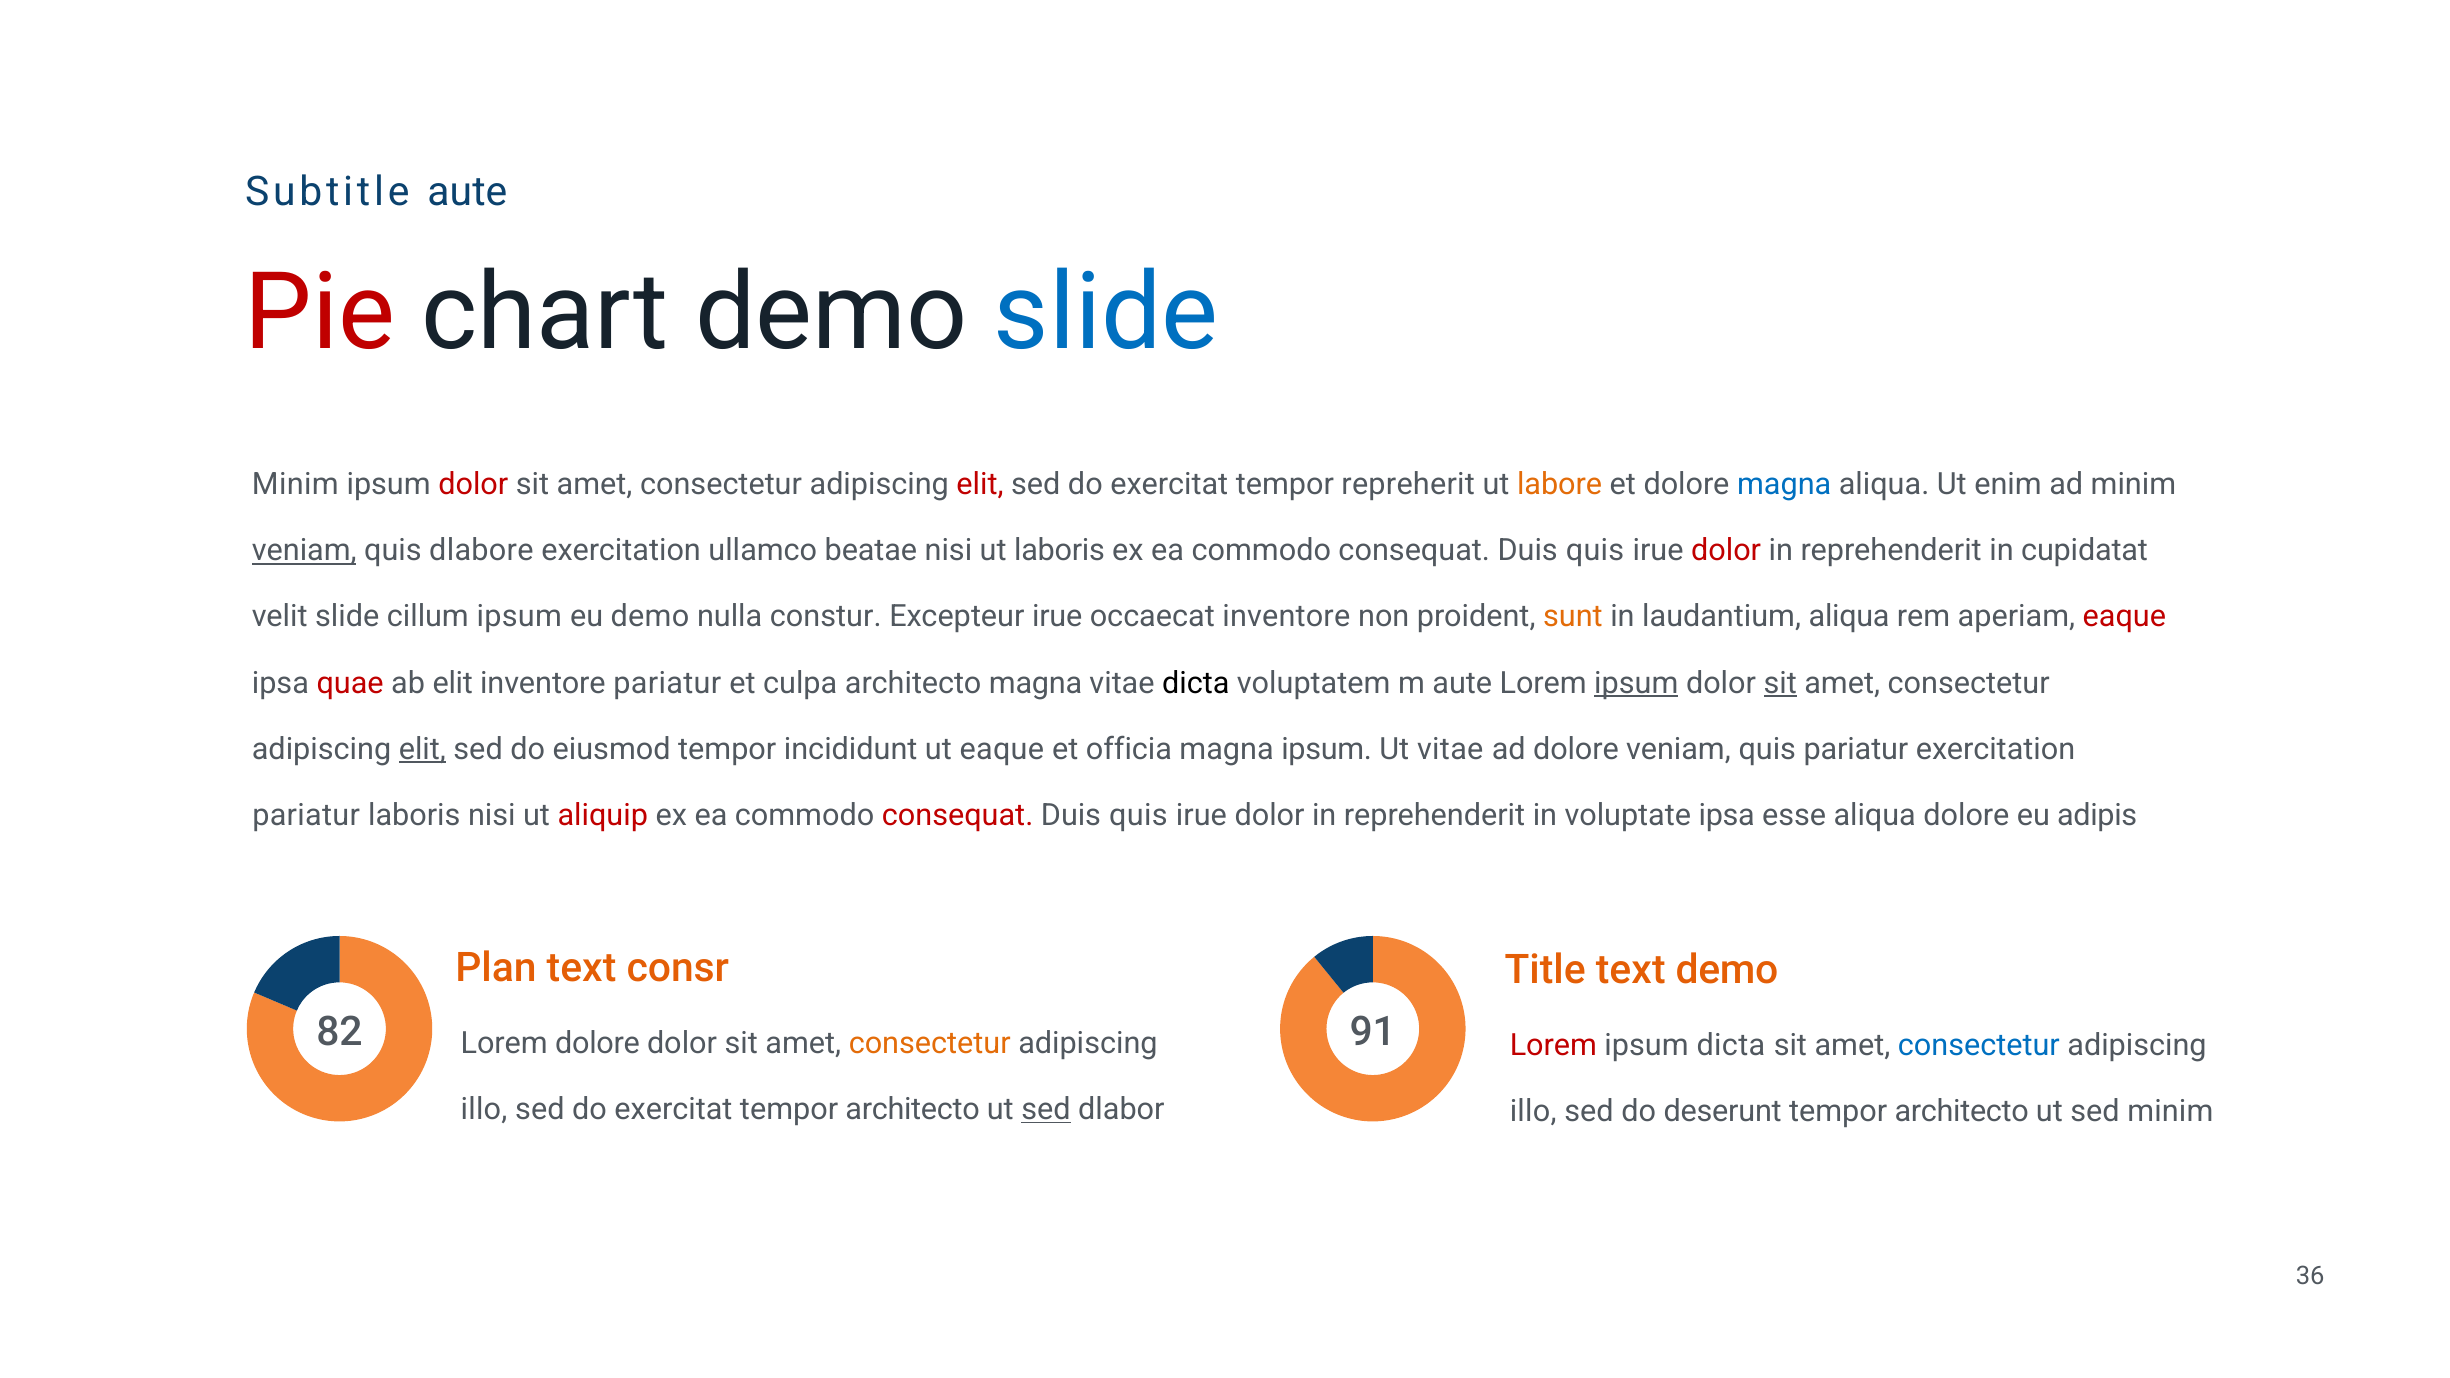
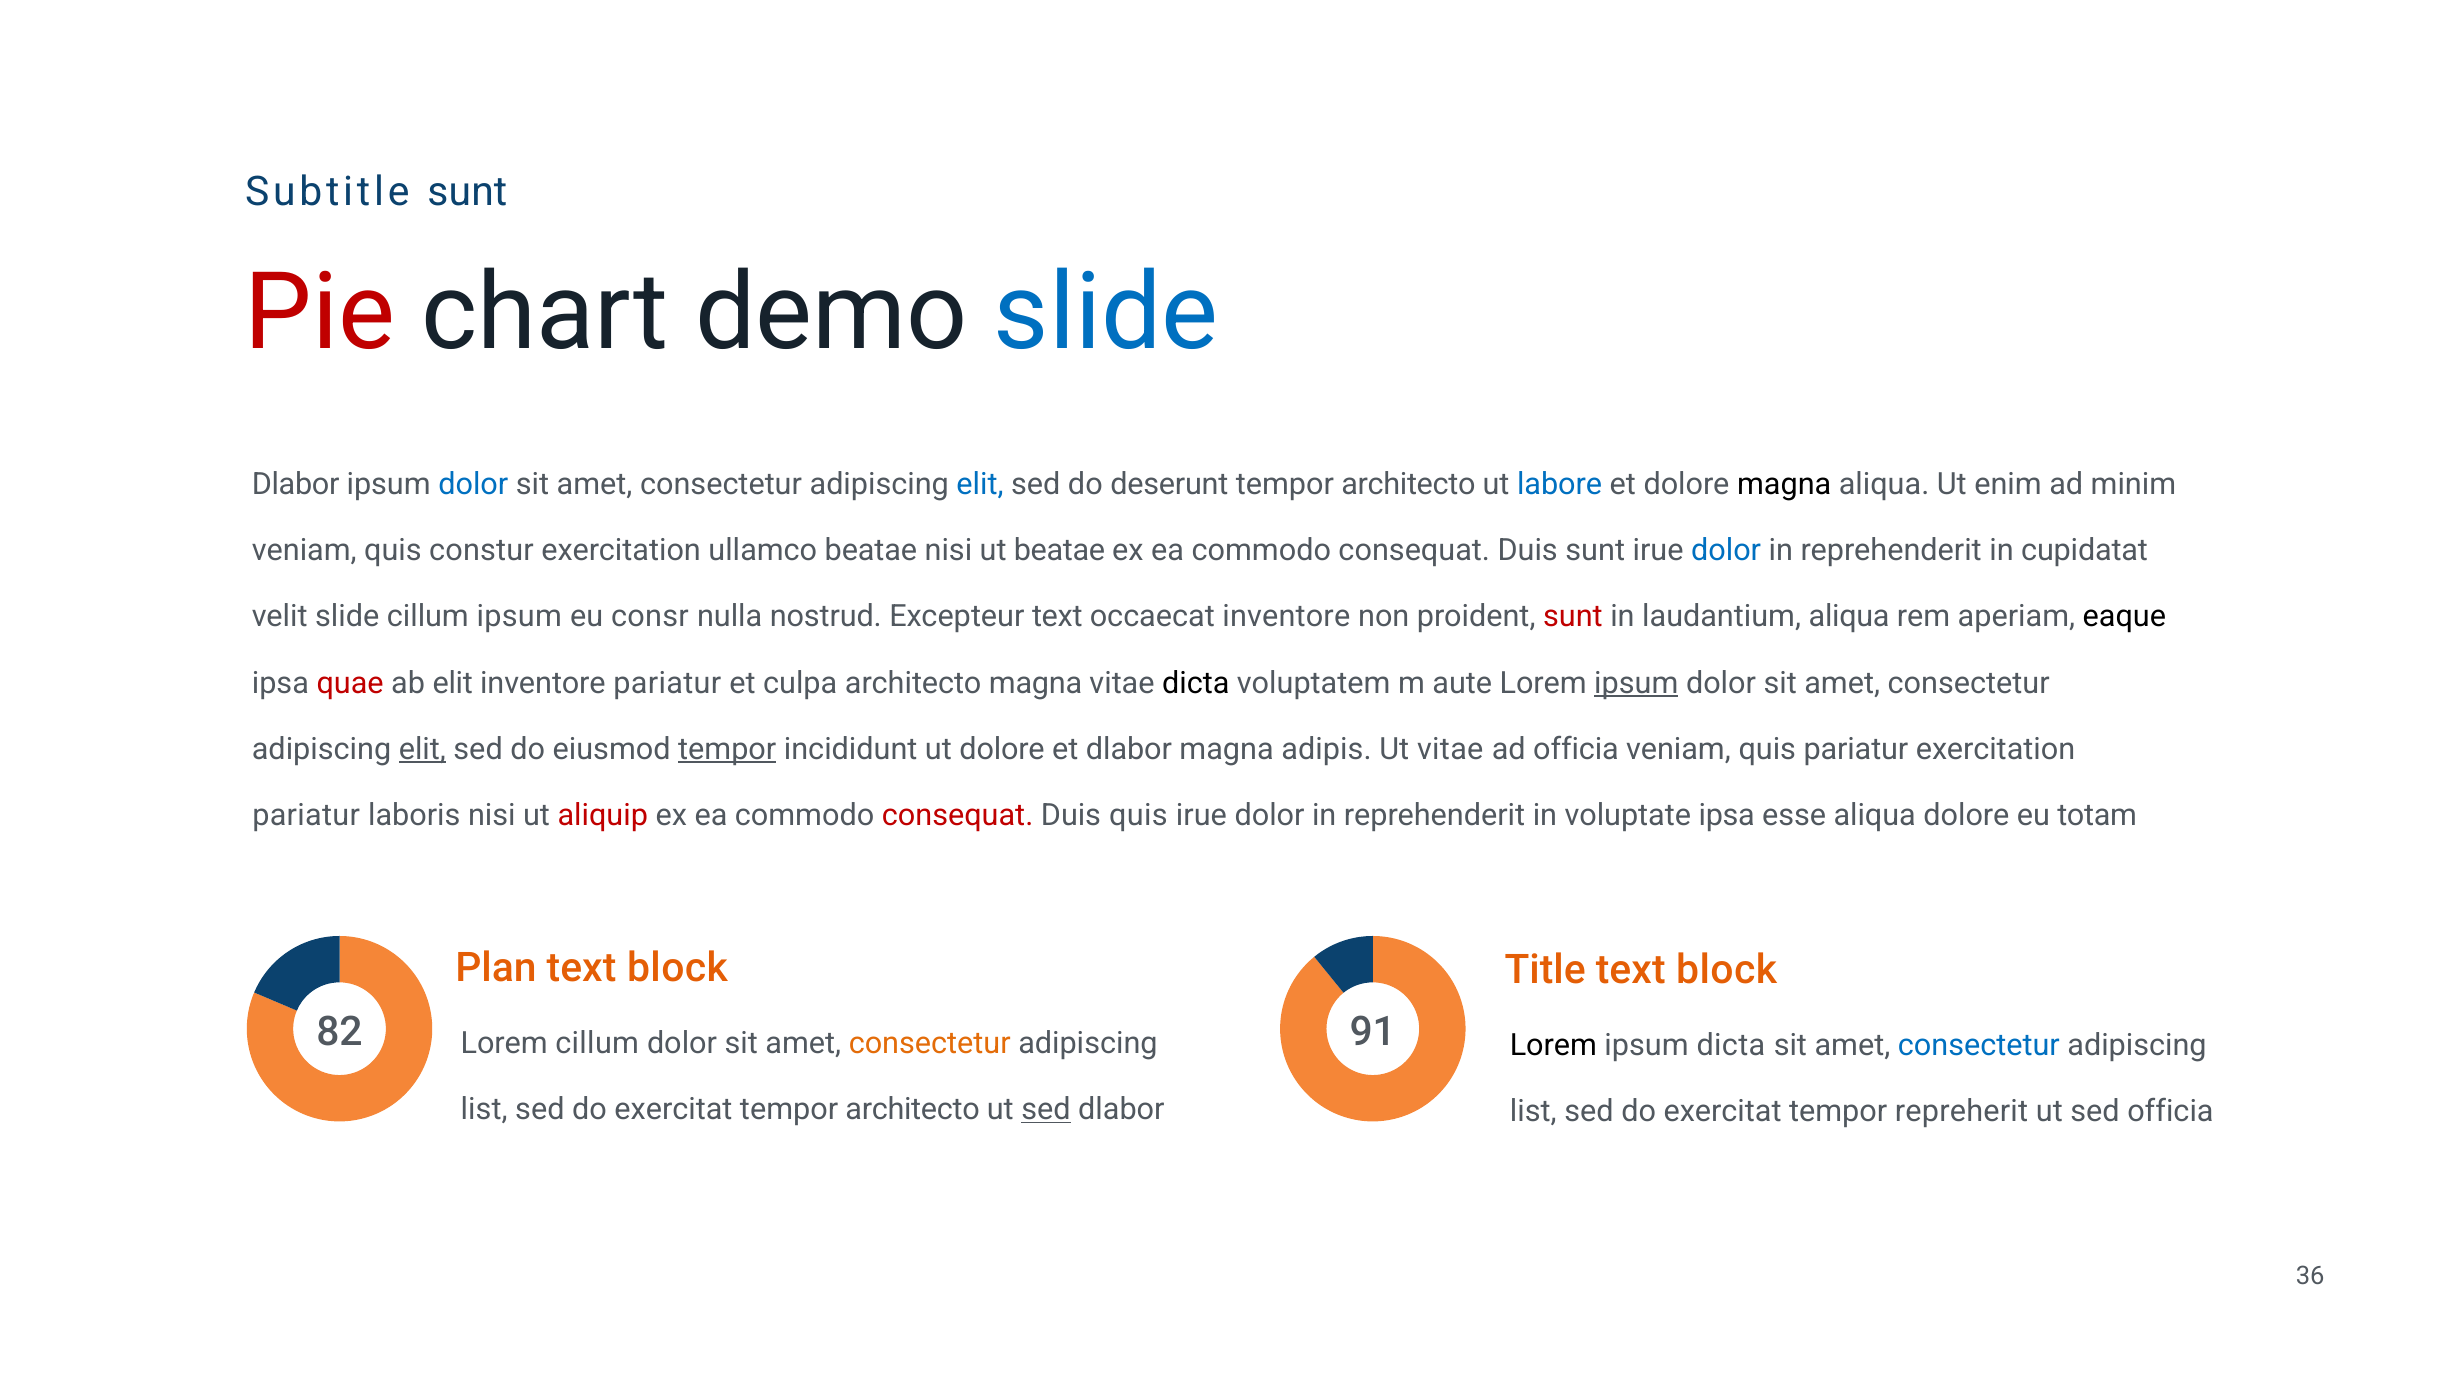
Subtitle aute: aute -> sunt
Minim at (295, 485): Minim -> Dlabor
dolor at (473, 485) colour: red -> blue
elit at (980, 485) colour: red -> blue
exercitat at (1169, 485): exercitat -> deserunt
repreherit at (1408, 485): repreherit -> architecto
labore colour: orange -> blue
magna at (1784, 485) colour: blue -> black
veniam at (304, 551) underline: present -> none
dlabore: dlabore -> constur
ut laboris: laboris -> beatae
quis at (1595, 551): quis -> sunt
dolor at (1726, 551) colour: red -> blue
eu demo: demo -> consr
constur: constur -> nostrud
Excepteur irue: irue -> text
sunt at (1573, 617) colour: orange -> red
eaque at (2124, 617) colour: red -> black
sit at (1780, 683) underline: present -> none
tempor at (727, 749) underline: none -> present
ut eaque: eaque -> dolore
et officia: officia -> dlabor
magna ipsum: ipsum -> adipis
ad dolore: dolore -> officia
adipis: adipis -> totam
consr at (678, 968): consr -> block
Title text demo: demo -> block
Lorem at (1553, 1046) colour: red -> black
Lorem dolore: dolore -> cillum
illo at (484, 1109): illo -> list
illo at (1533, 1112): illo -> list
deserunt at (1723, 1112): deserunt -> exercitat
architecto at (1962, 1112): architecto -> repreherit
sed minim: minim -> officia
